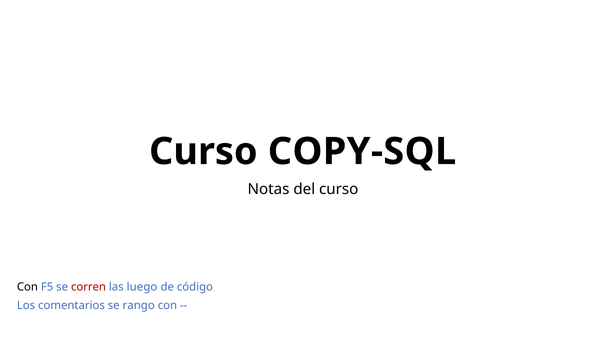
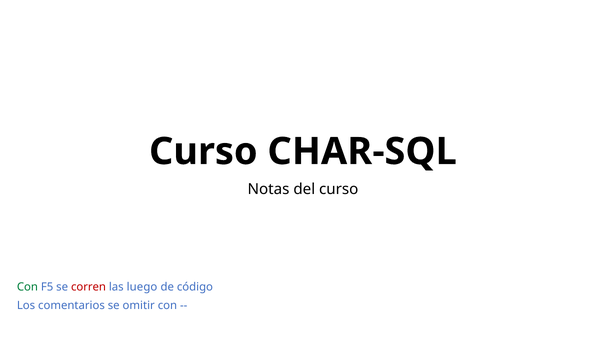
COPY-SQL: COPY-SQL -> CHAR-SQL
Con at (27, 287) colour: black -> green
rango: rango -> omitir
